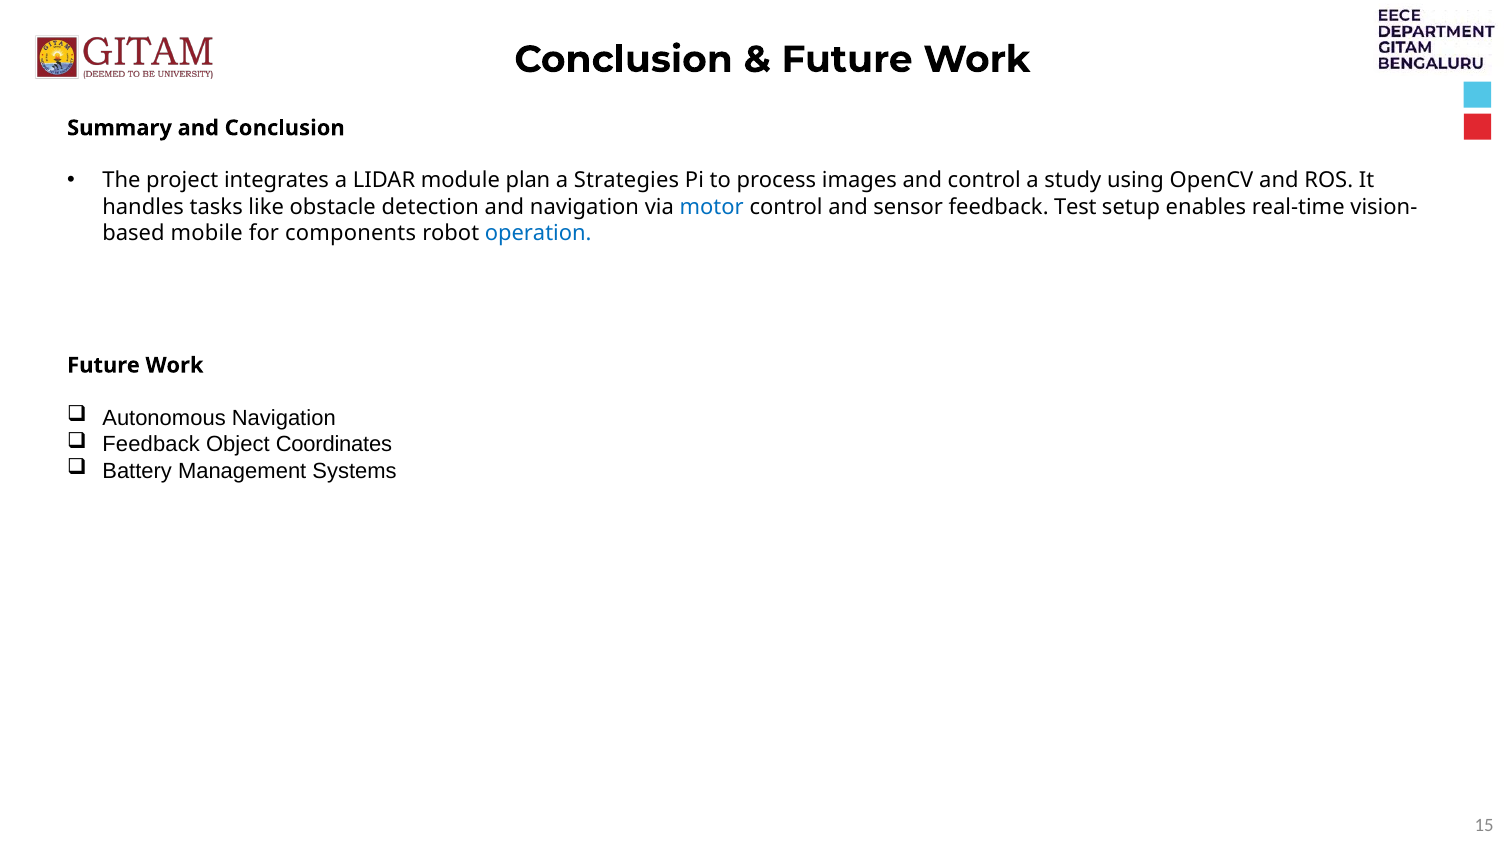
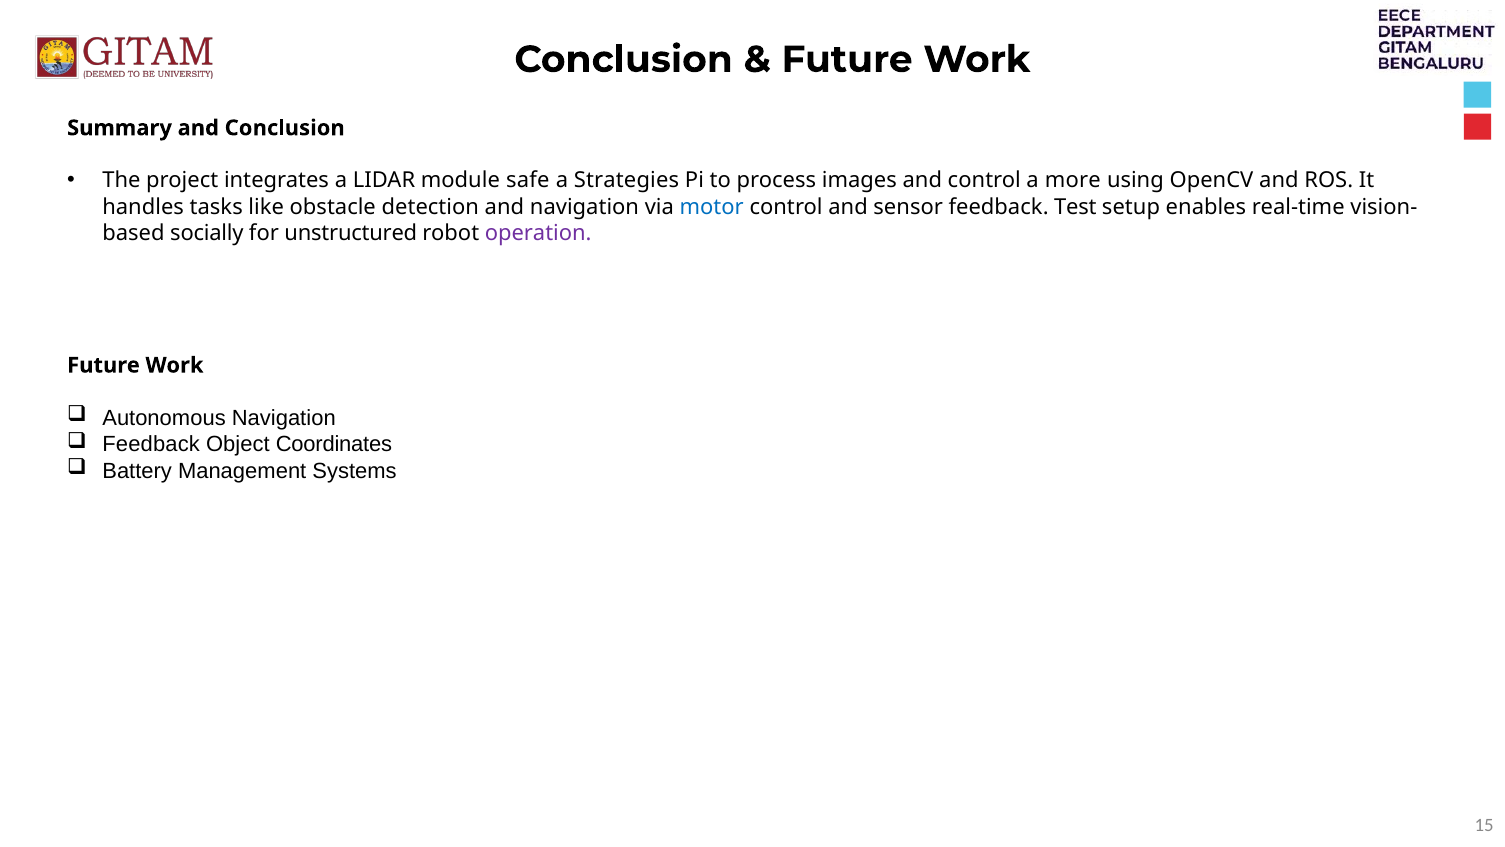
plan: plan -> safe
study: study -> more
mobile: mobile -> socially
components: components -> unstructured
operation colour: blue -> purple
